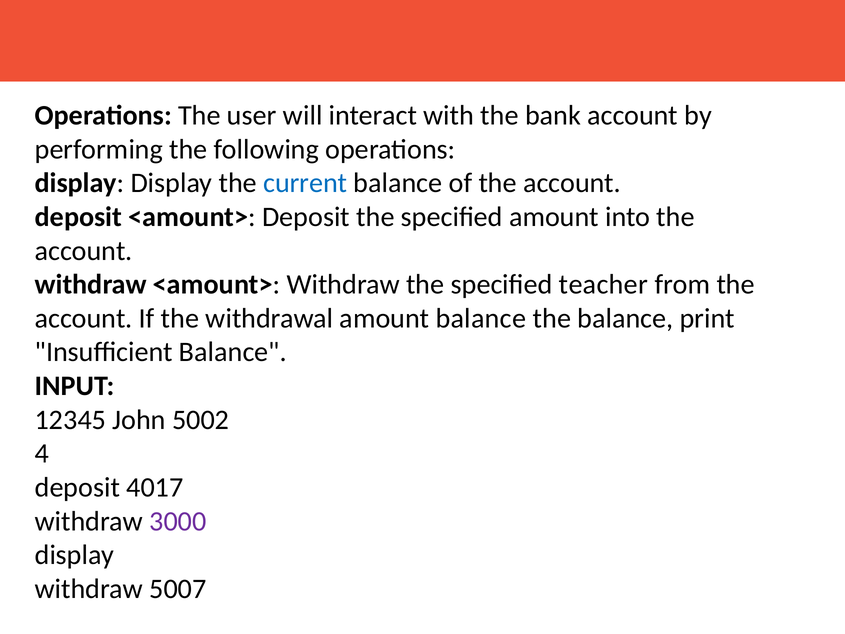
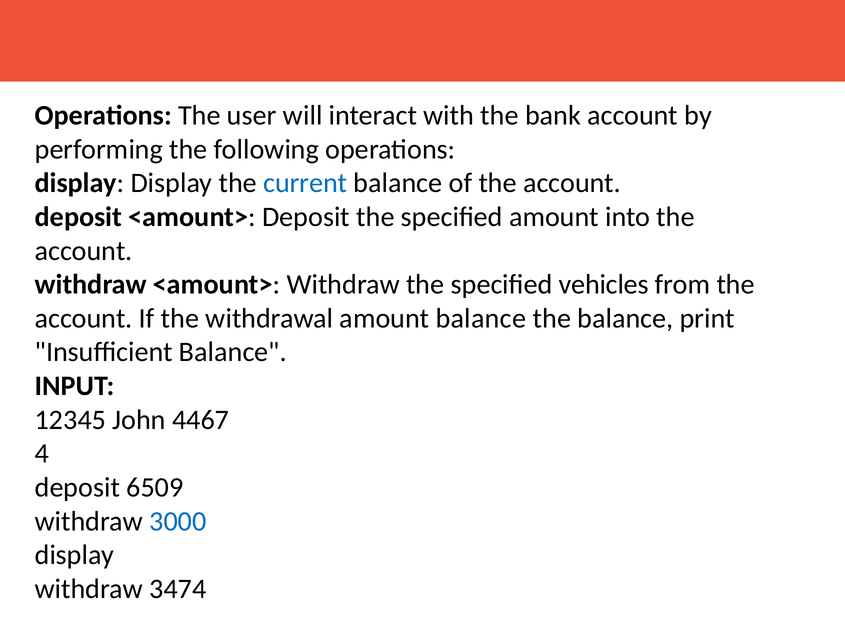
teacher: teacher -> vehicles
5002: 5002 -> 4467
4017: 4017 -> 6509
3000 colour: purple -> blue
5007: 5007 -> 3474
